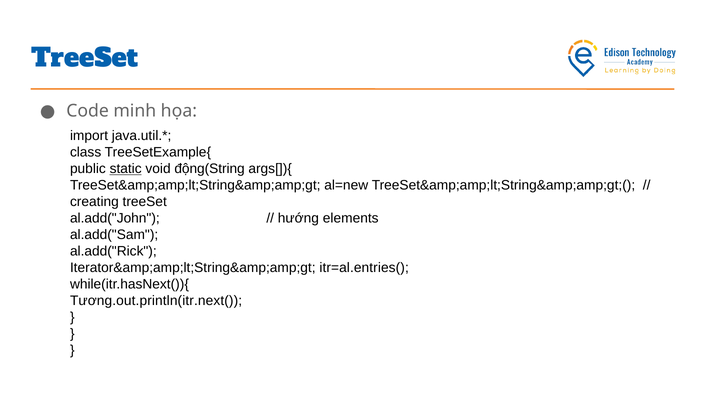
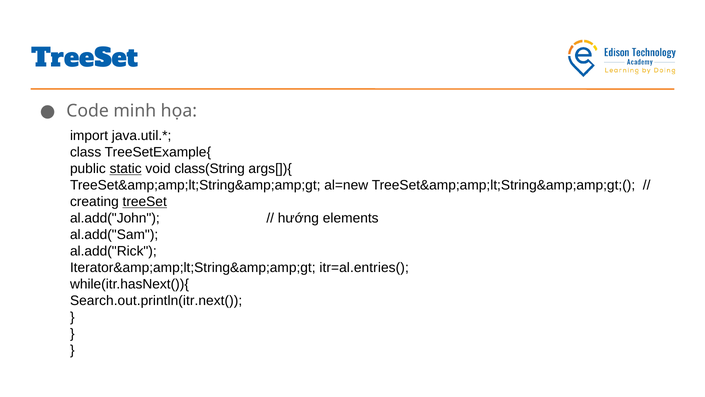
động(String: động(String -> class(String
treeSet at (145, 202) underline: none -> present
Tương.out.println(itr.next(: Tương.out.println(itr.next( -> Search.out.println(itr.next(
